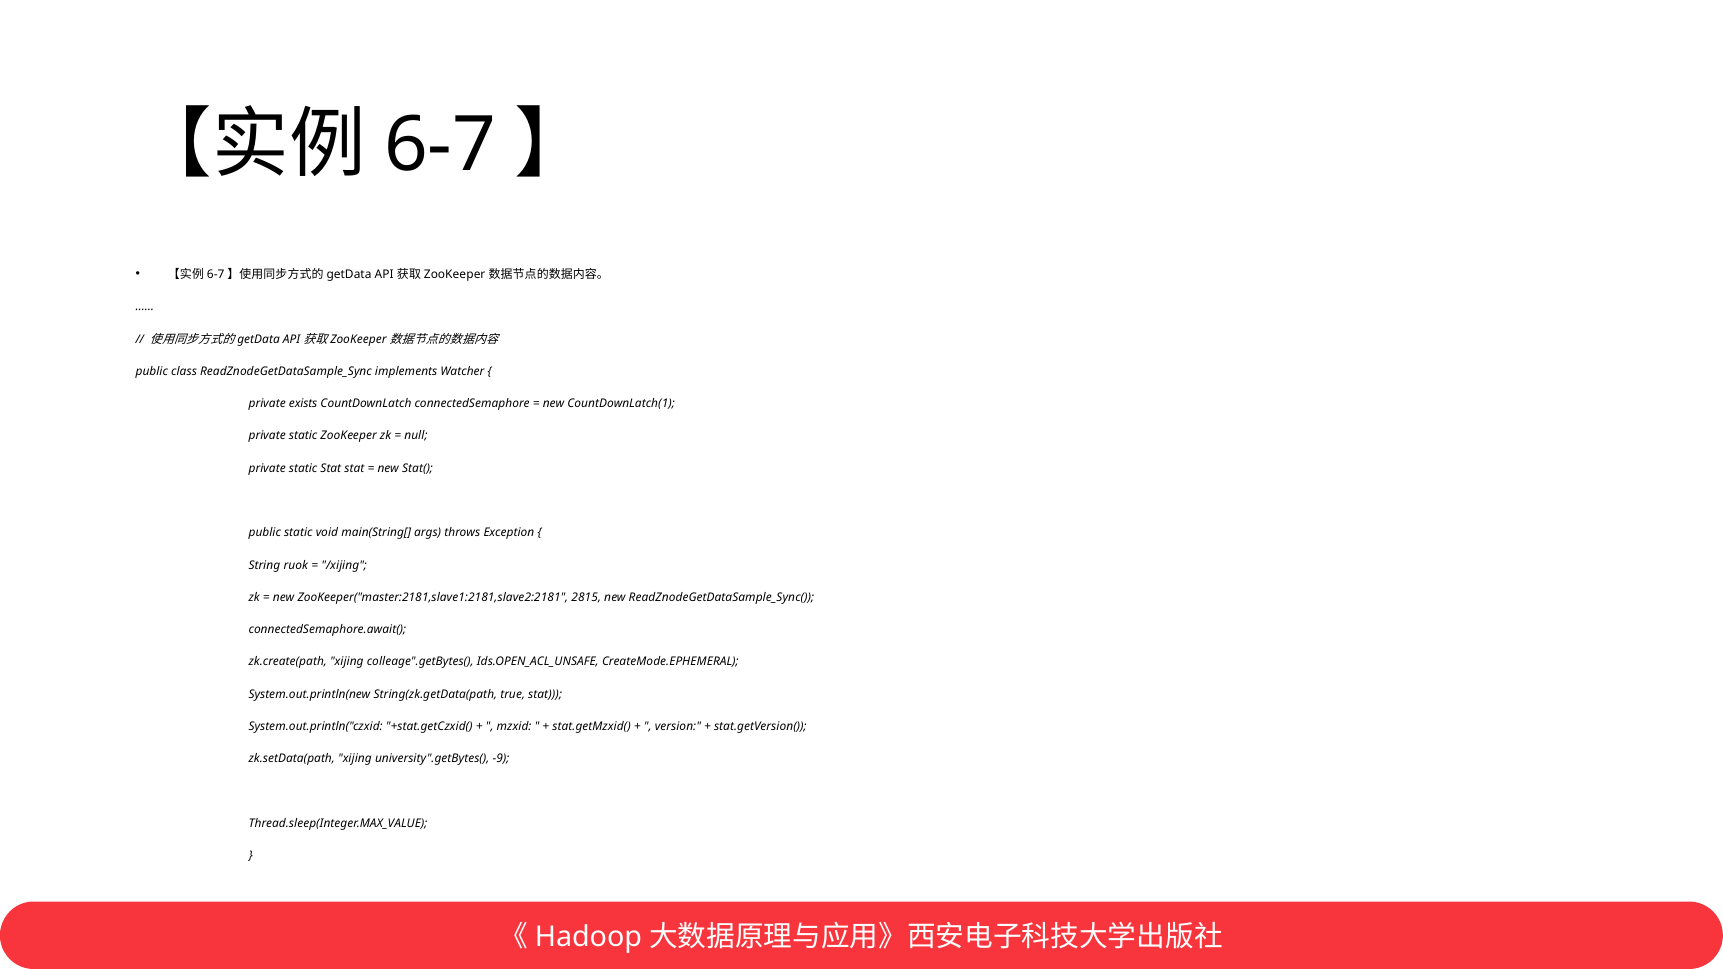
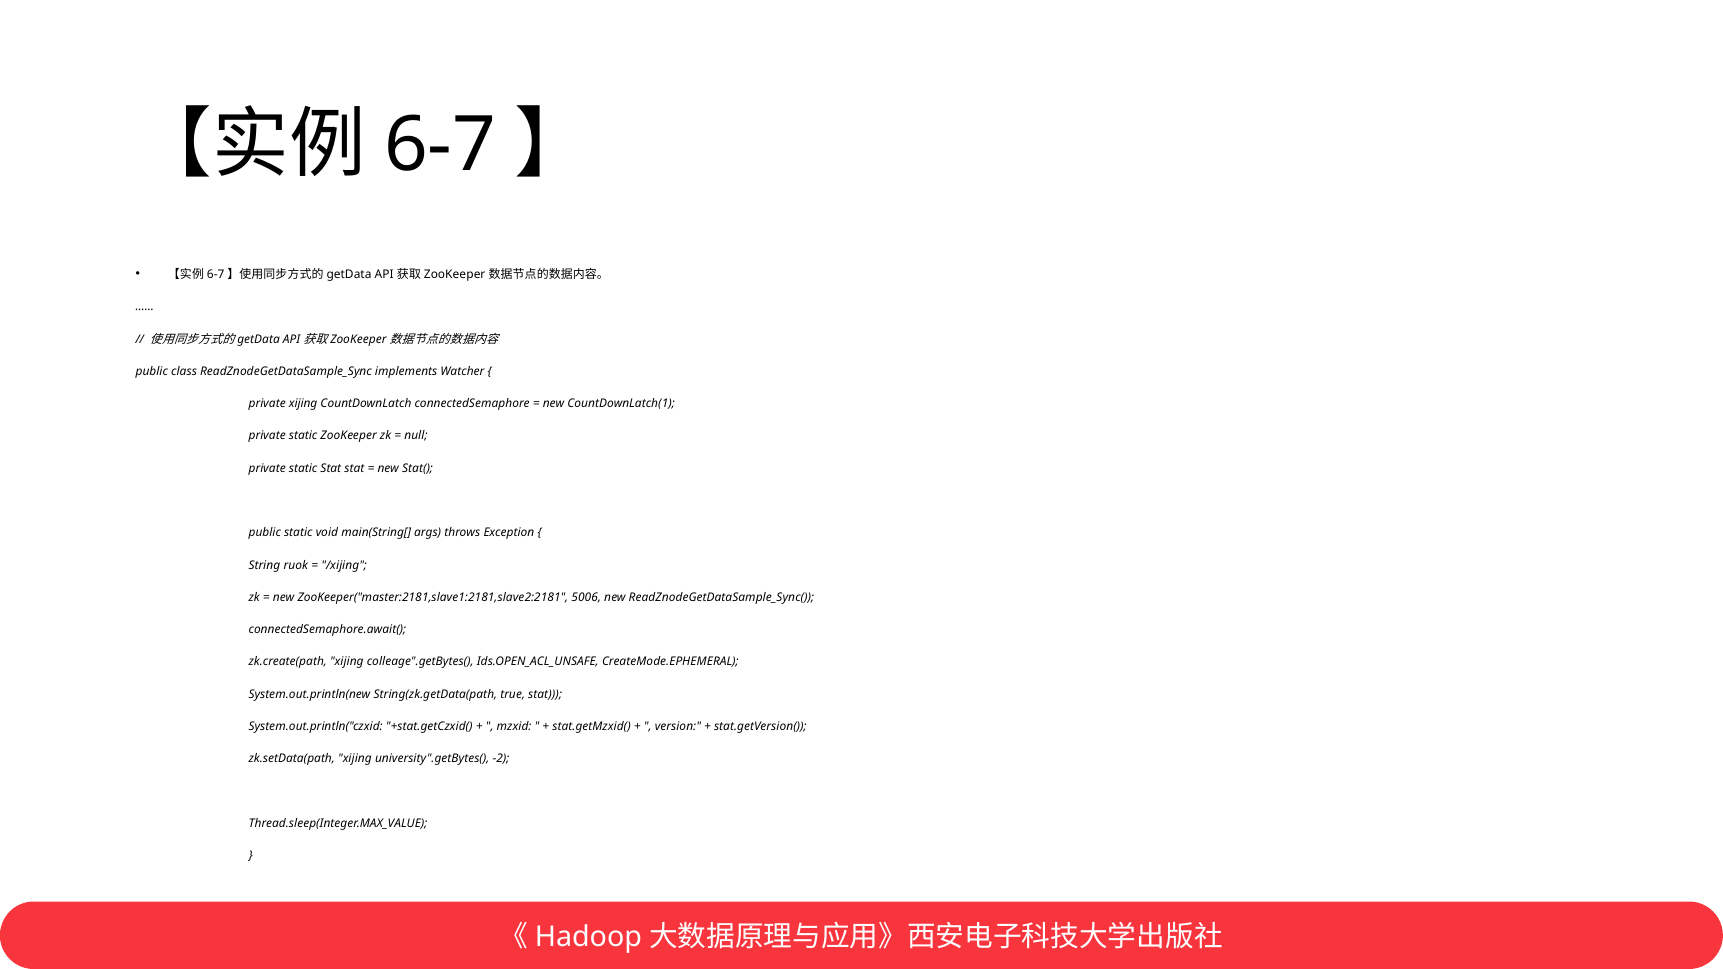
private exists: exists -> xijing
2815: 2815 -> 5006
-9: -9 -> -2
